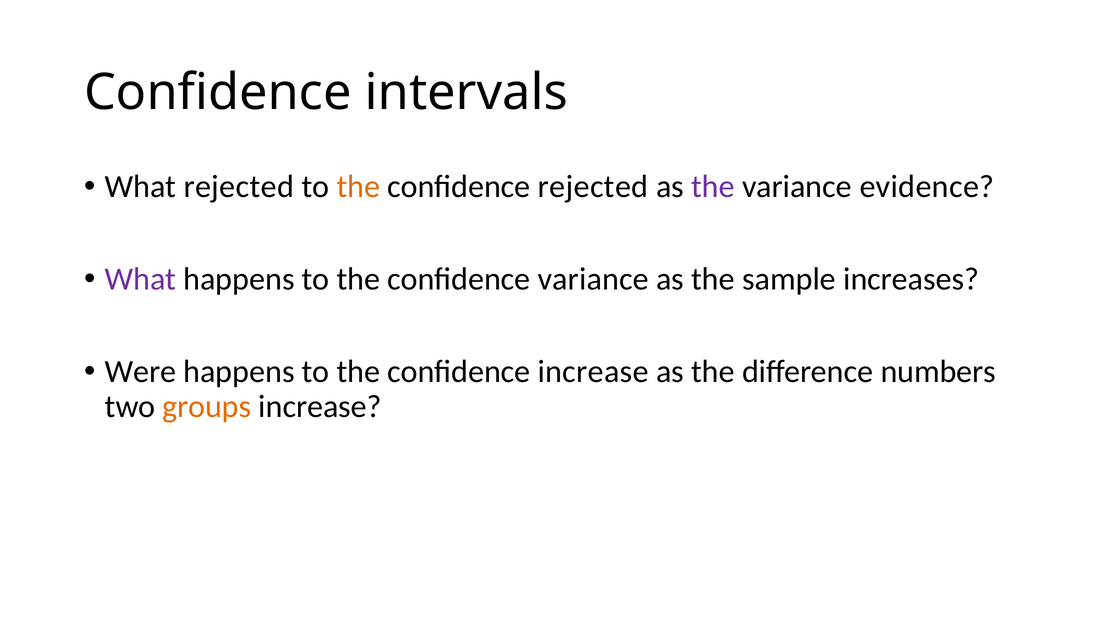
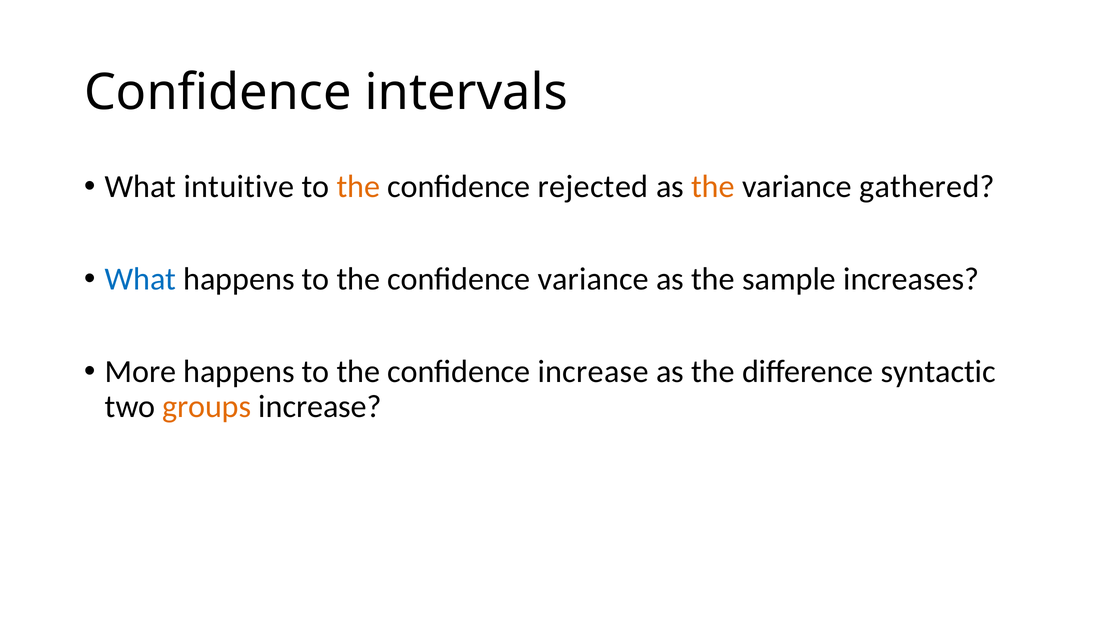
What rejected: rejected -> intuitive
the at (713, 186) colour: purple -> orange
evidence: evidence -> gathered
What at (140, 279) colour: purple -> blue
Were: Were -> More
numbers: numbers -> syntactic
